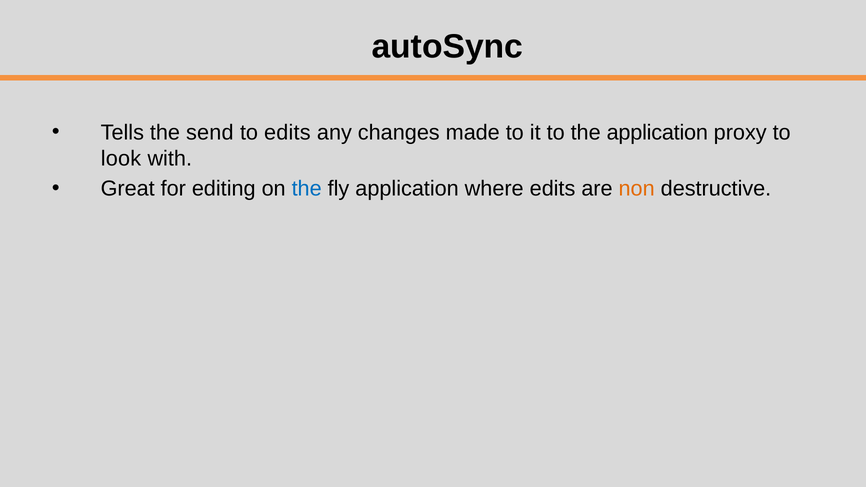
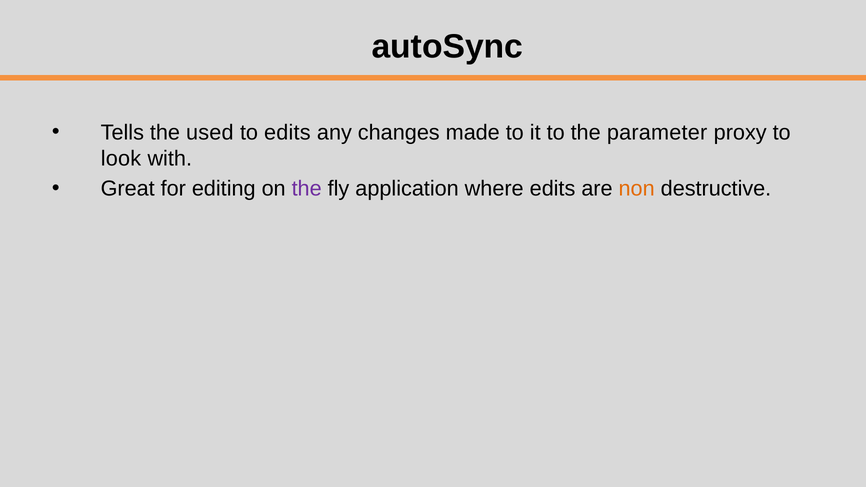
send: send -> used
the application: application -> parameter
the at (307, 189) colour: blue -> purple
